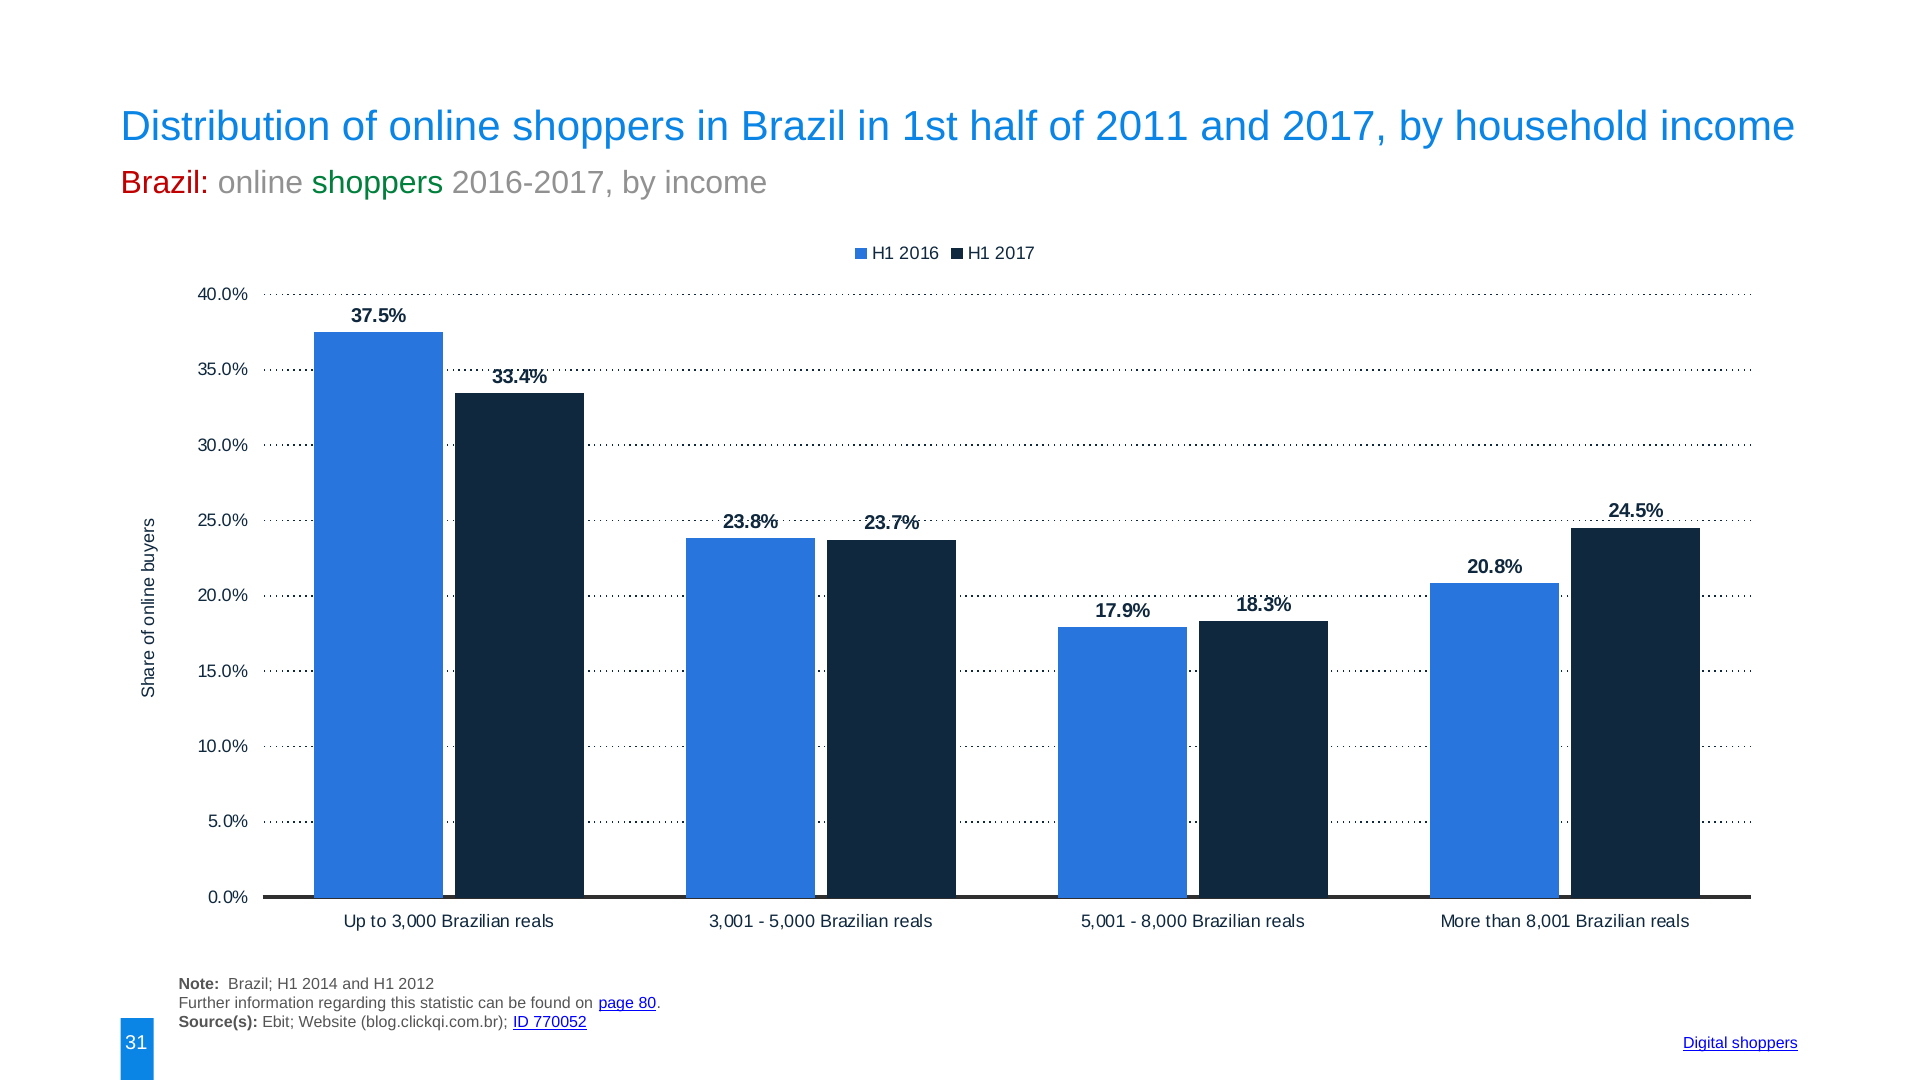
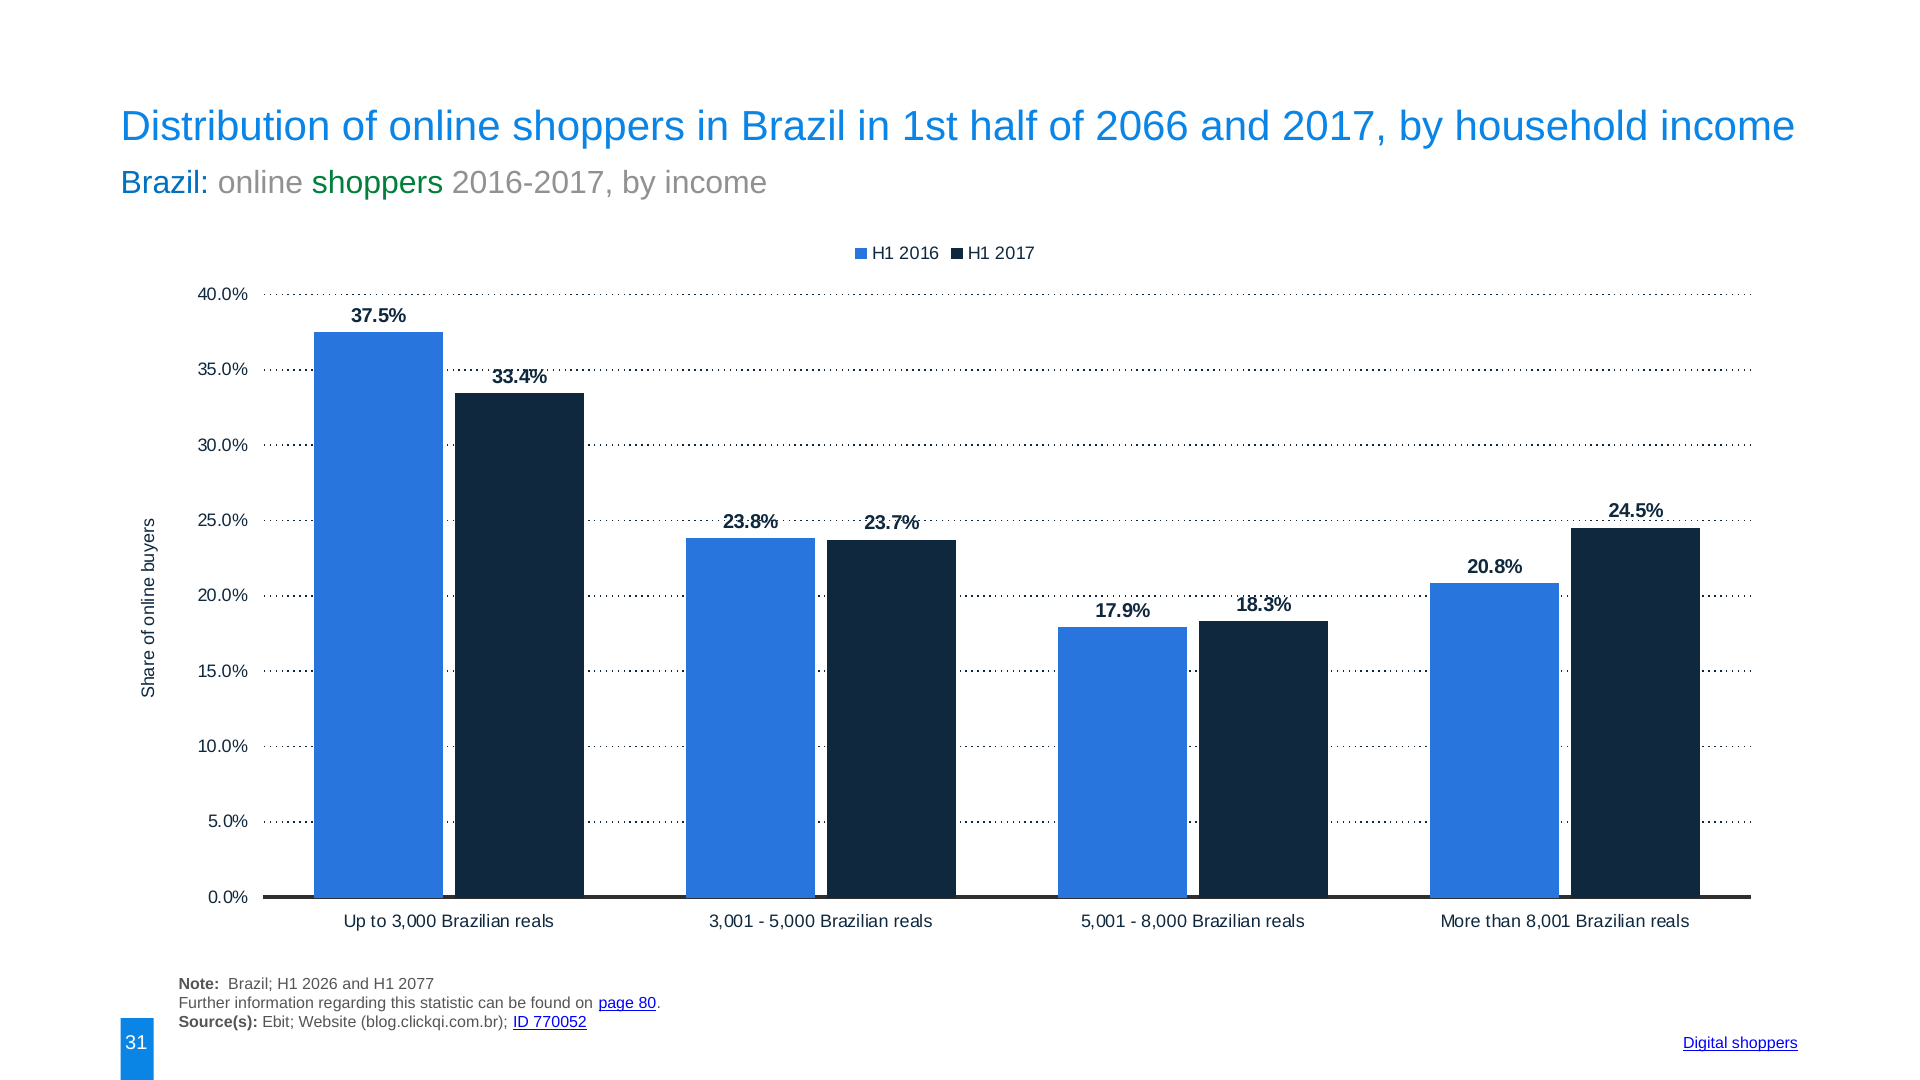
2011: 2011 -> 2066
Brazil at (165, 183) colour: red -> blue
2014: 2014 -> 2026
2012: 2012 -> 2077
